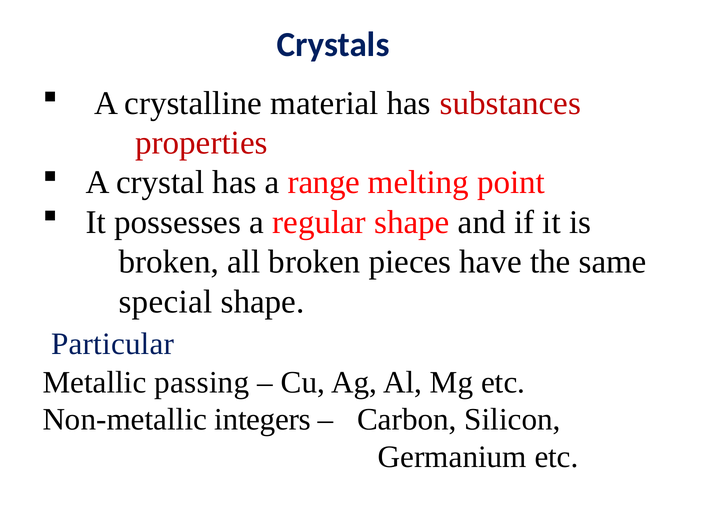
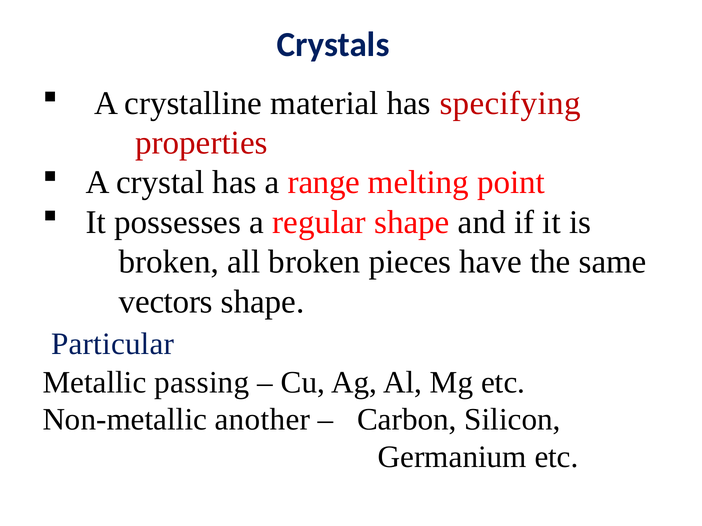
substances: substances -> specifying
special: special -> vectors
integers: integers -> another
